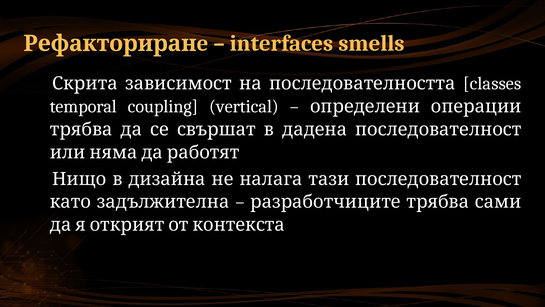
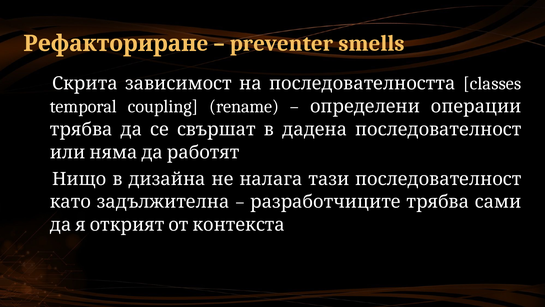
interfaces: interfaces -> preventer
vertical: vertical -> rename
